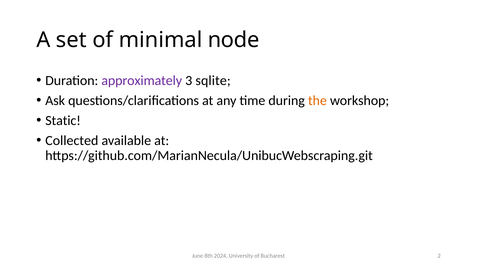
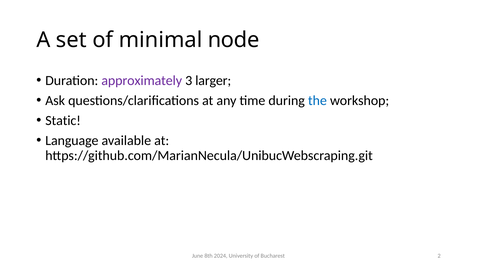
sqlite: sqlite -> larger
the colour: orange -> blue
Collected: Collected -> Language
